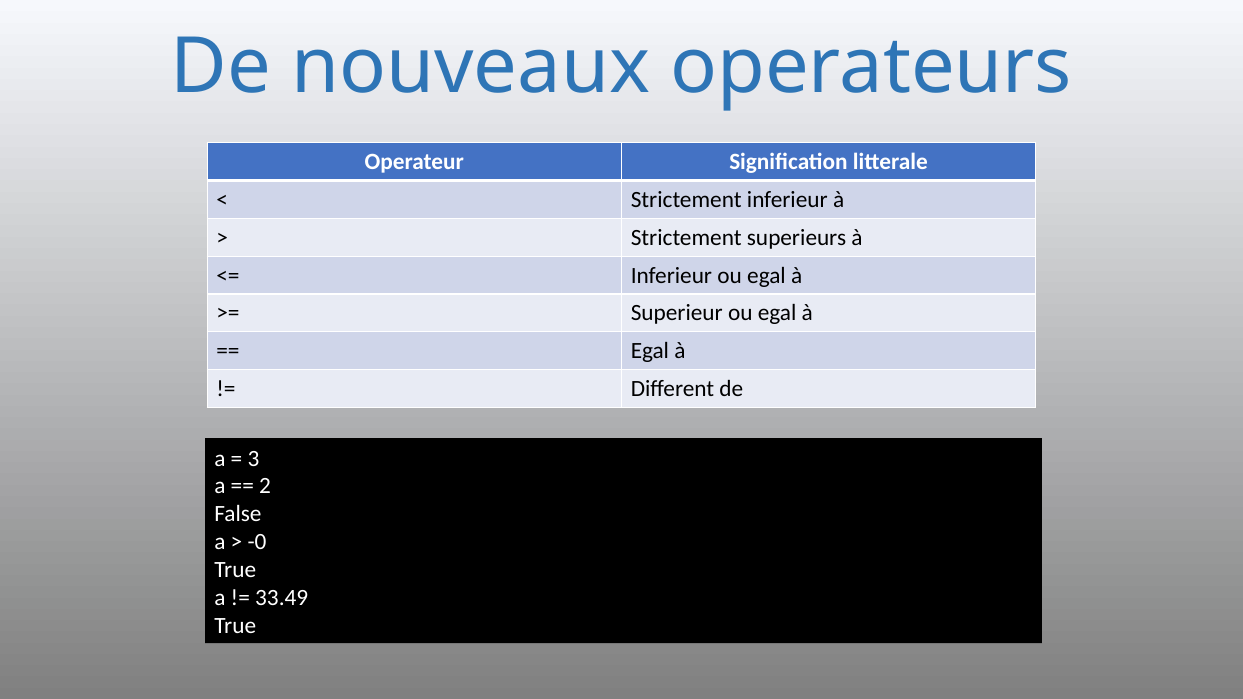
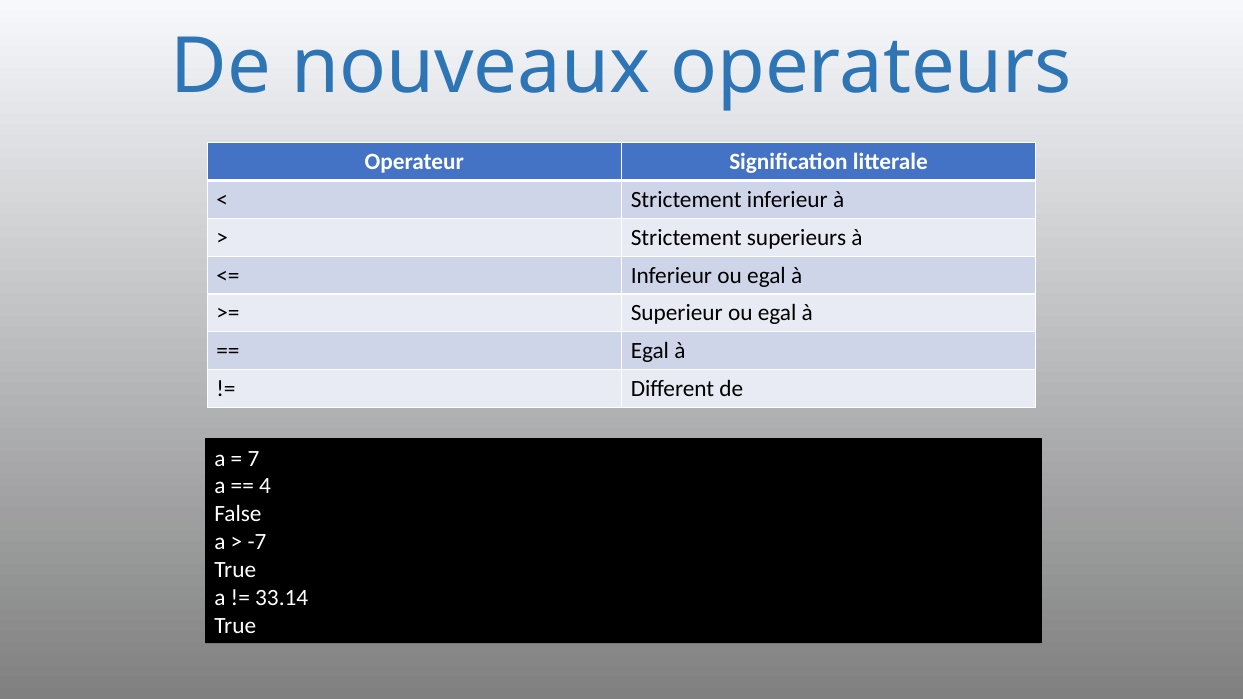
3: 3 -> 7
2: 2 -> 4
-0: -0 -> -7
33.49: 33.49 -> 33.14
